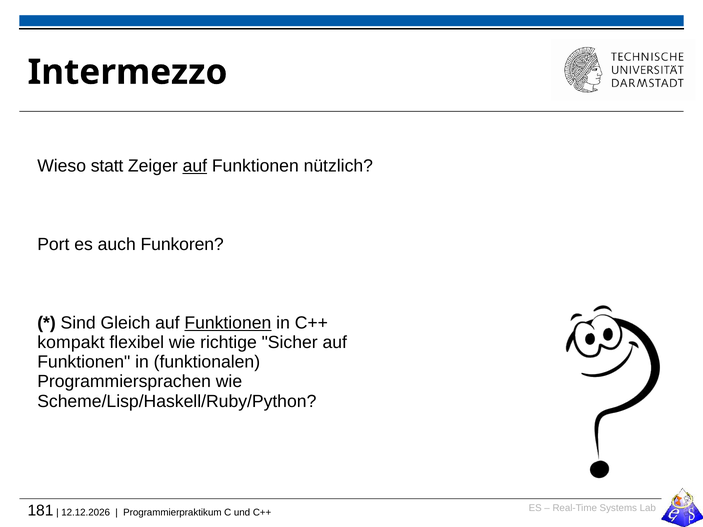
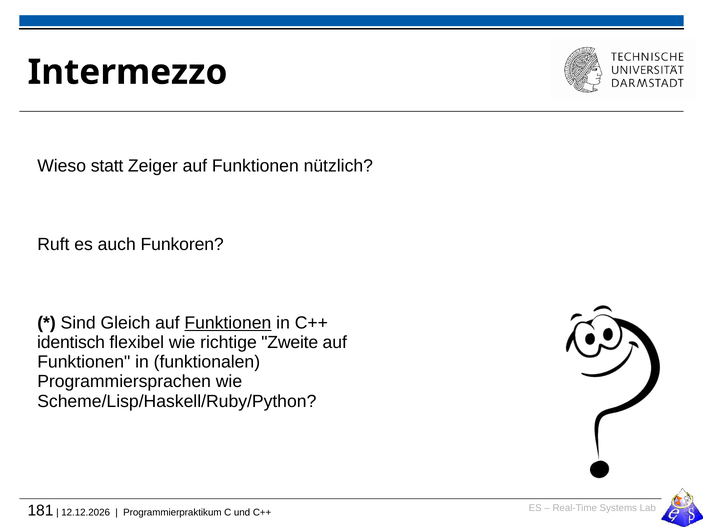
auf at (195, 166) underline: present -> none
Port: Port -> Ruft
kompakt: kompakt -> identisch
Sicher: Sicher -> Zweite
